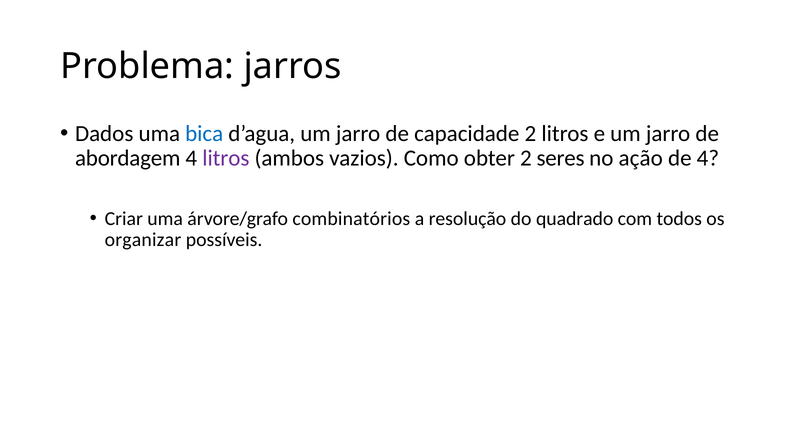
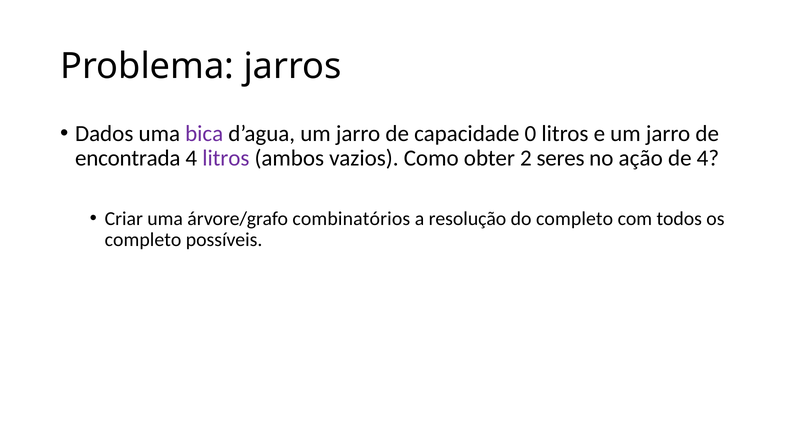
bica colour: blue -> purple
capacidade 2: 2 -> 0
abordagem: abordagem -> encontrada
do quadrado: quadrado -> completo
organizar at (143, 240): organizar -> completo
